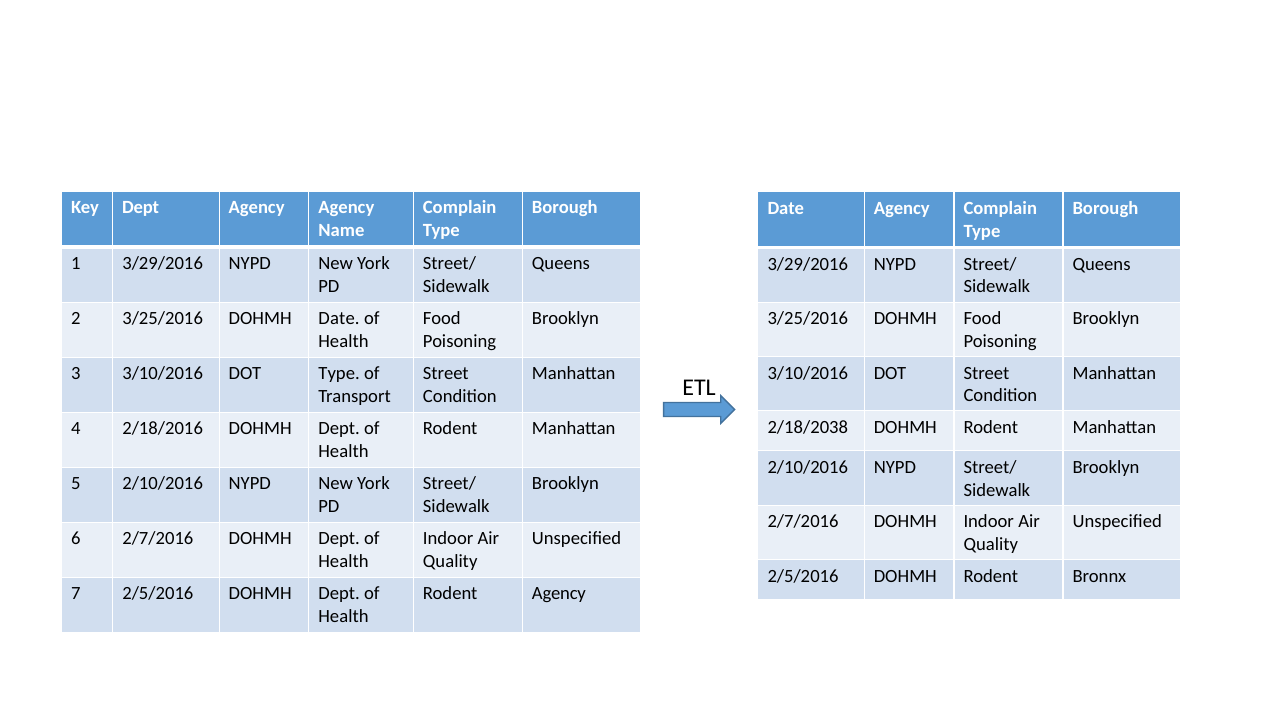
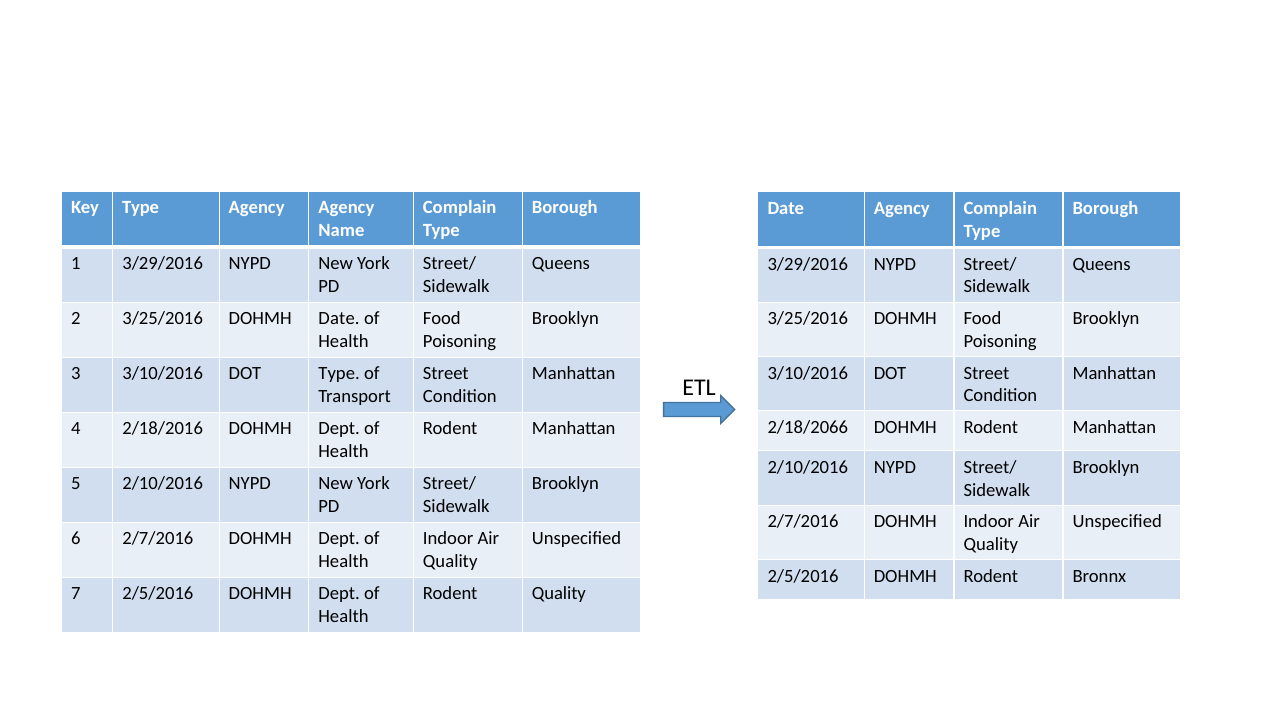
Key Dept: Dept -> Type
2/18/2038: 2/18/2038 -> 2/18/2066
Rodent Agency: Agency -> Quality
